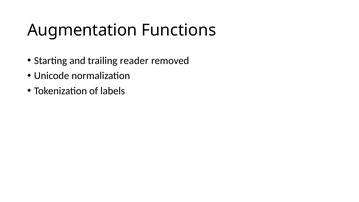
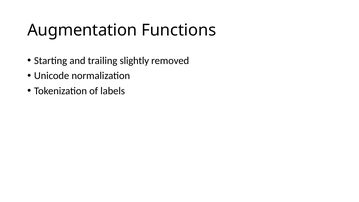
reader: reader -> slightly
